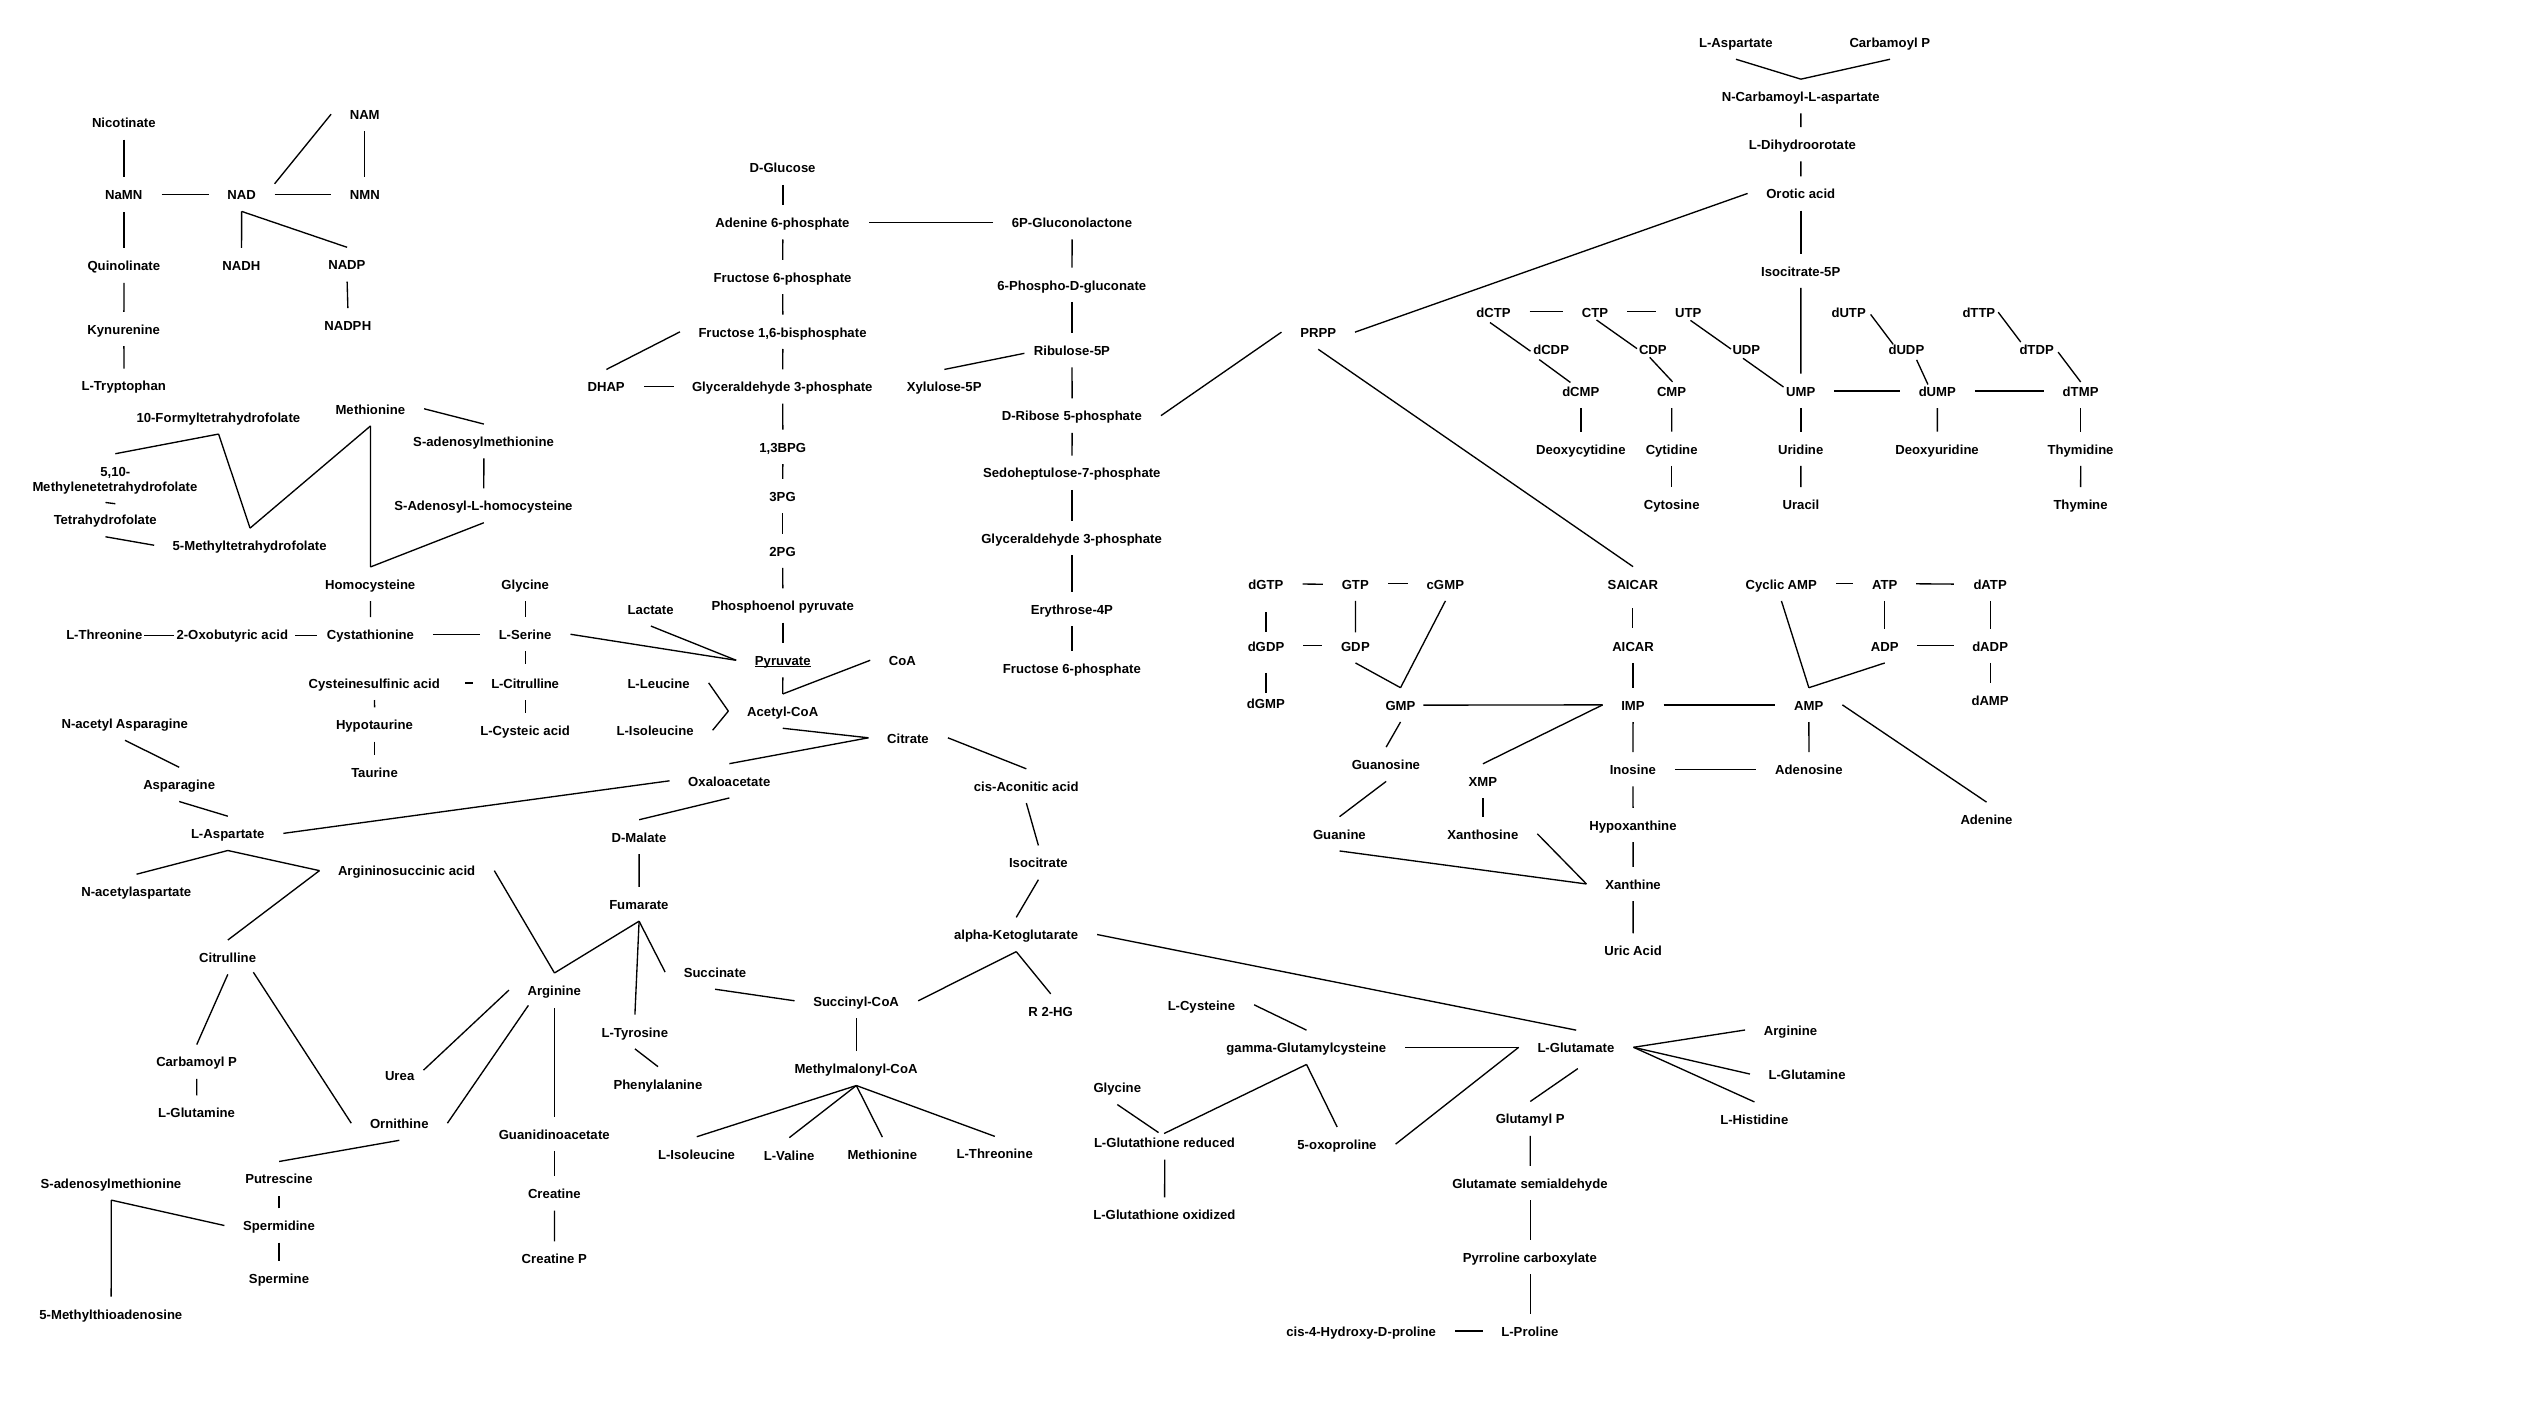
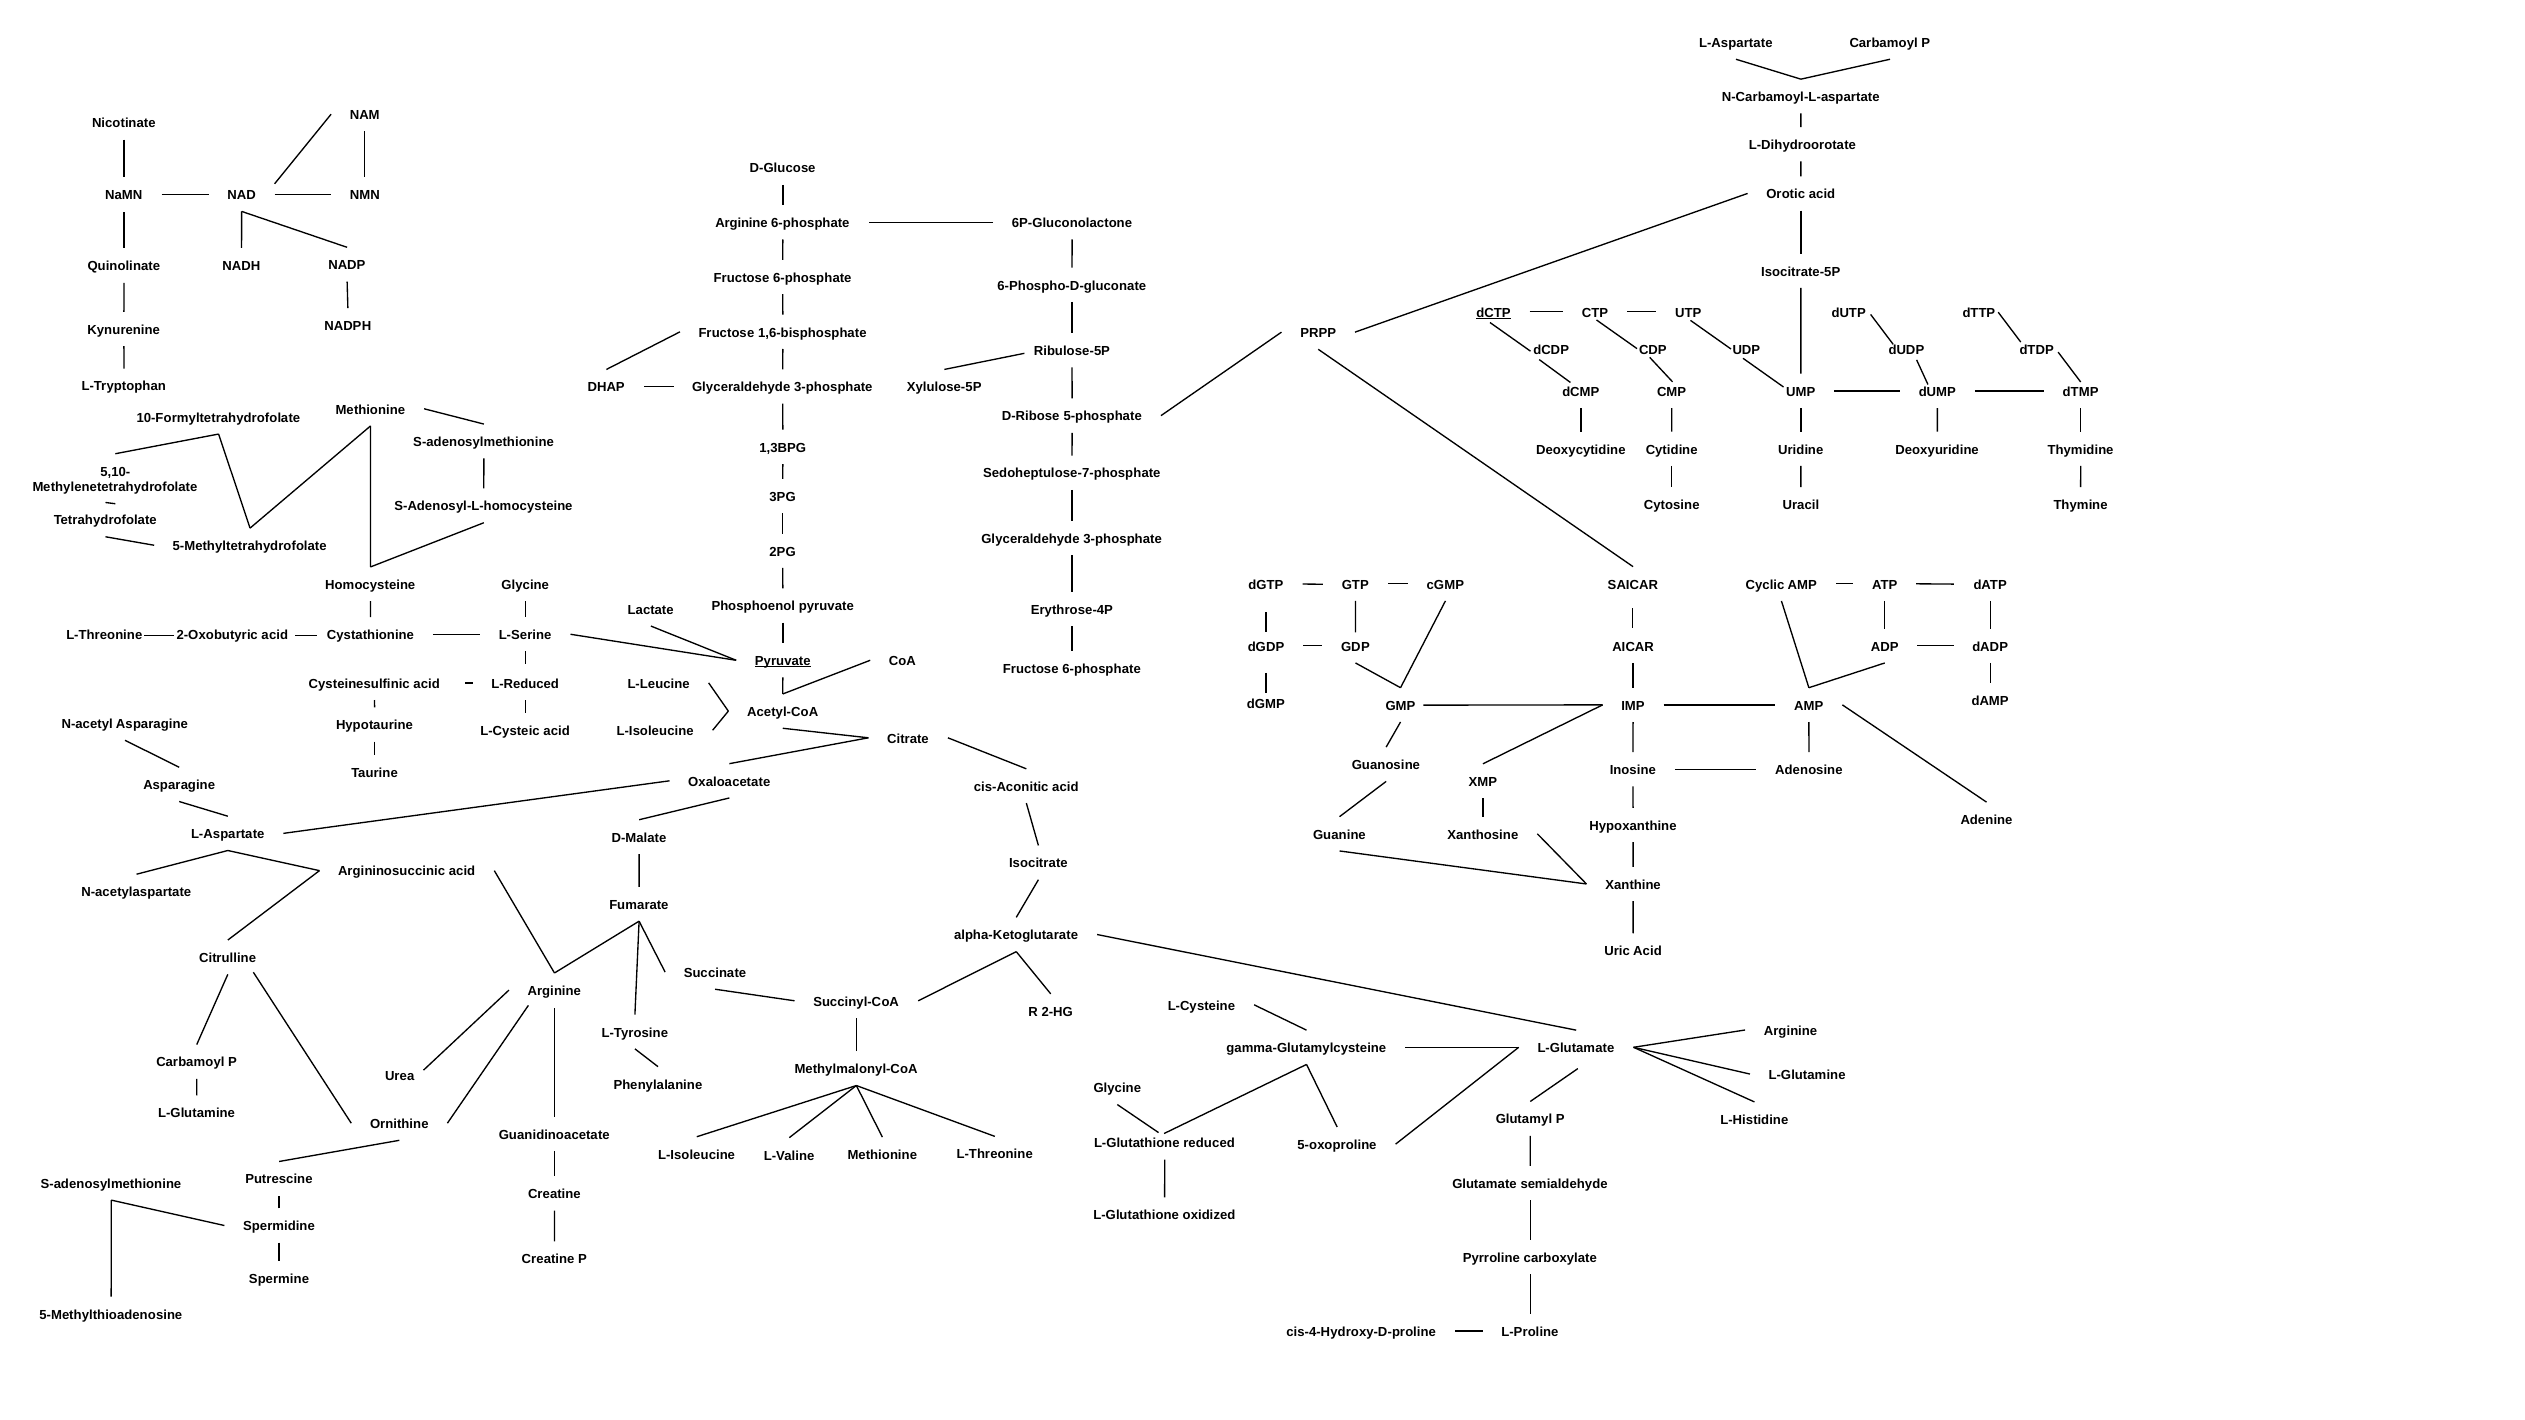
Adenine at (741, 223): Adenine -> Arginine
dCTP underline: none -> present
L-Citrulline: L-Citrulline -> L-Reduced
